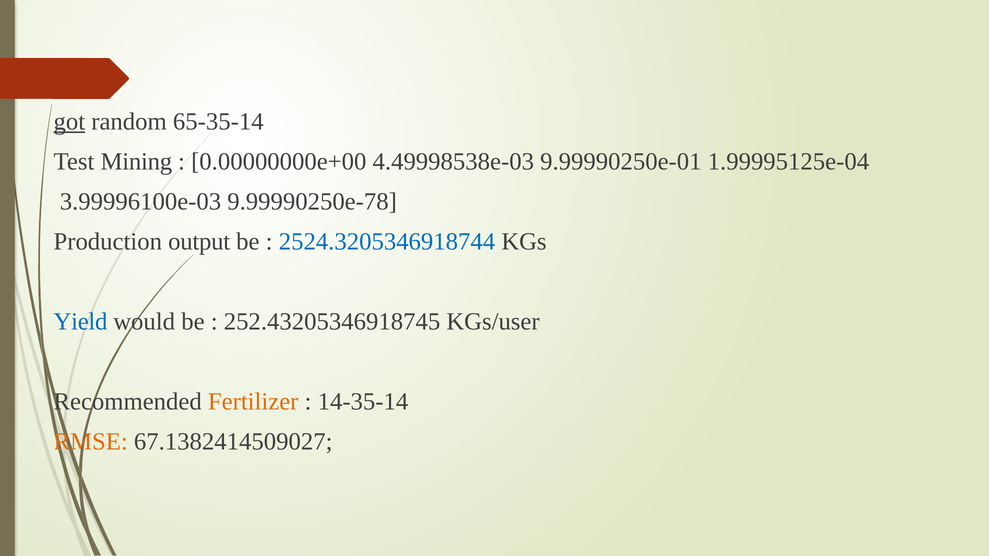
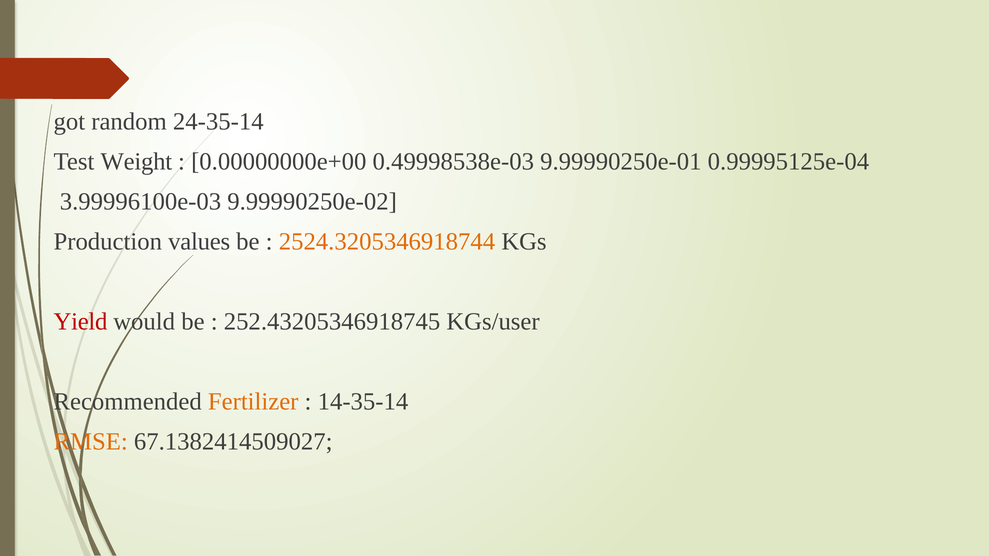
got underline: present -> none
65-35-14: 65-35-14 -> 24-35-14
Mining: Mining -> Weight
4.49998538e-03: 4.49998538e-03 -> 0.49998538e-03
1.99995125e-04: 1.99995125e-04 -> 0.99995125e-04
9.99990250e-78: 9.99990250e-78 -> 9.99990250e-02
output: output -> values
2524.3205346918744 colour: blue -> orange
Yield colour: blue -> red
